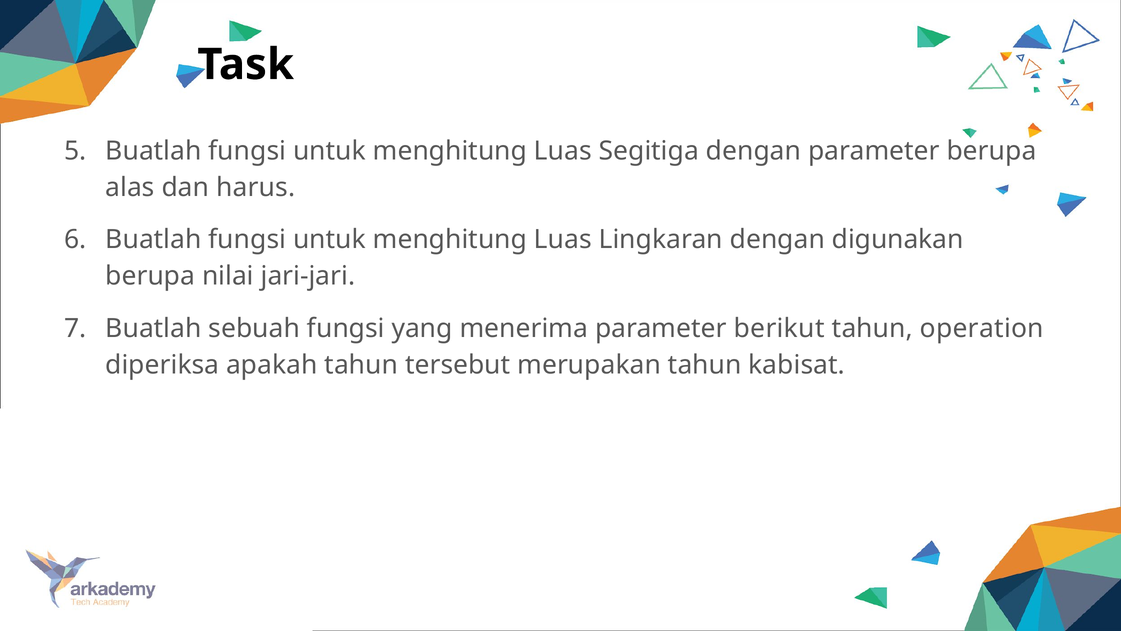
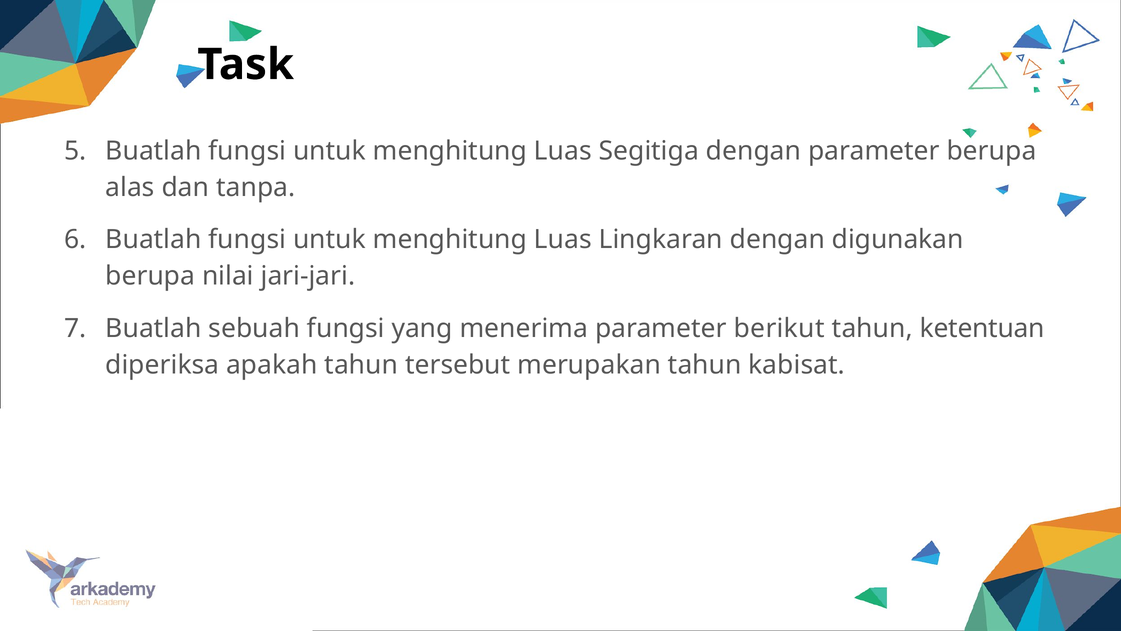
harus: harus -> tanpa
operation: operation -> ketentuan
